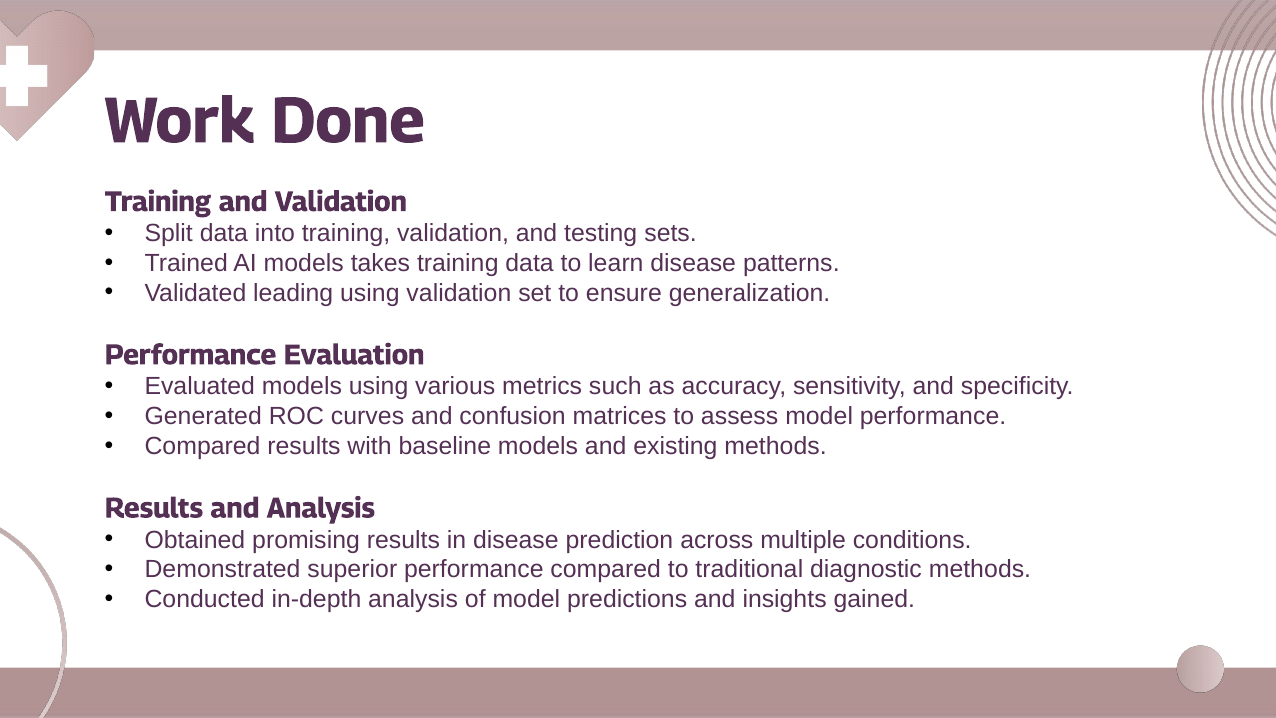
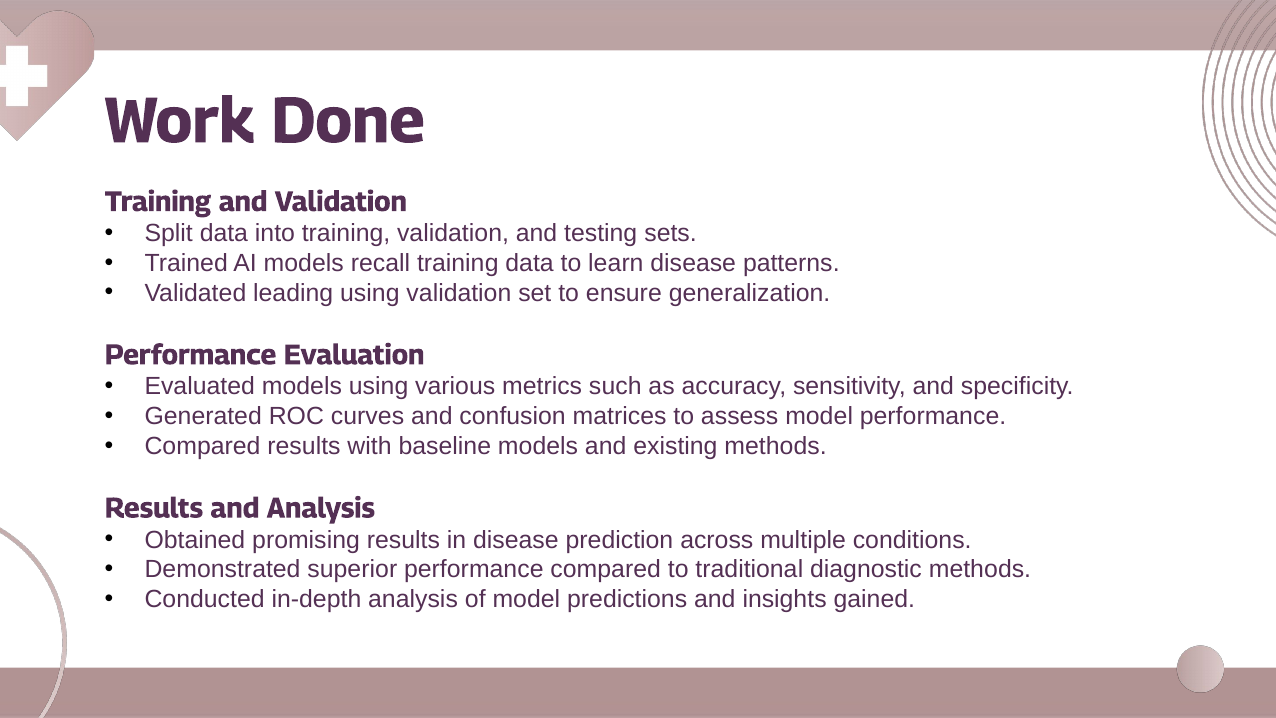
takes: takes -> recall
